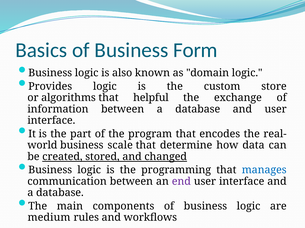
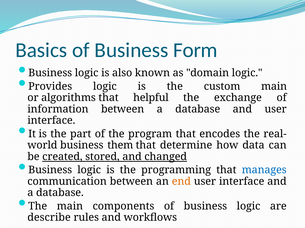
custom store: store -> main
scale: scale -> them
end colour: purple -> orange
medium: medium -> describe
